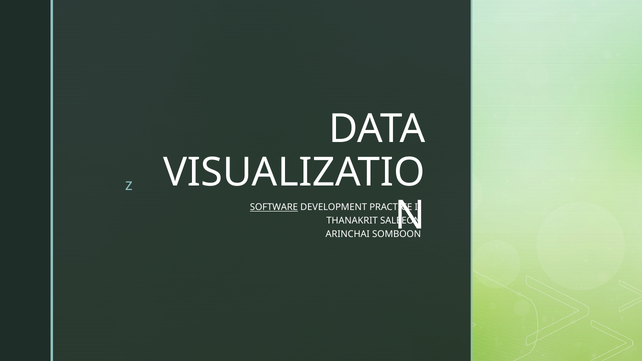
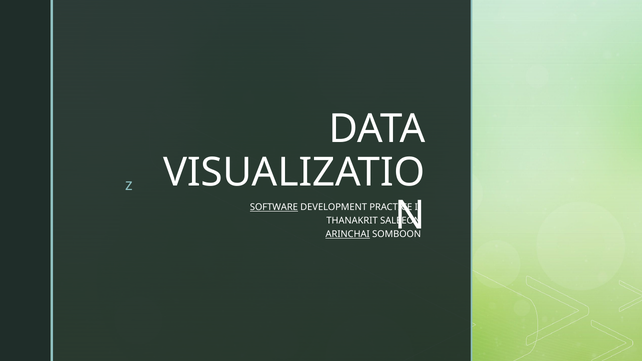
ARINCHAI underline: none -> present
